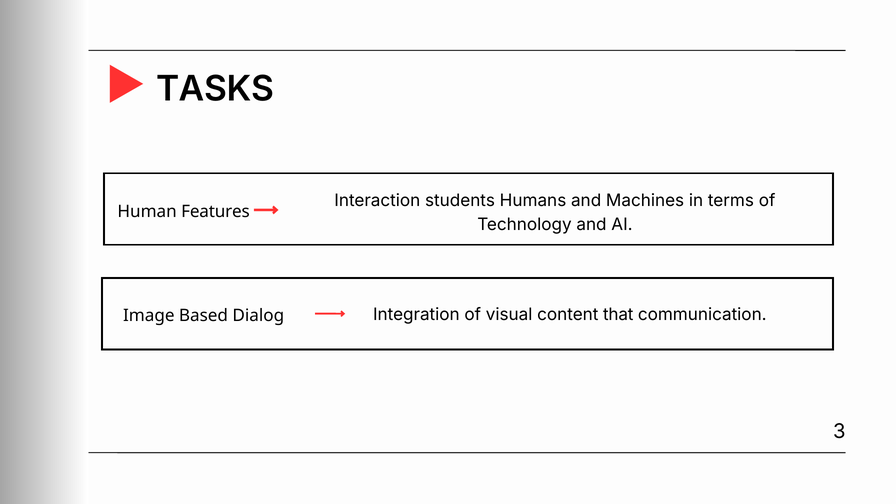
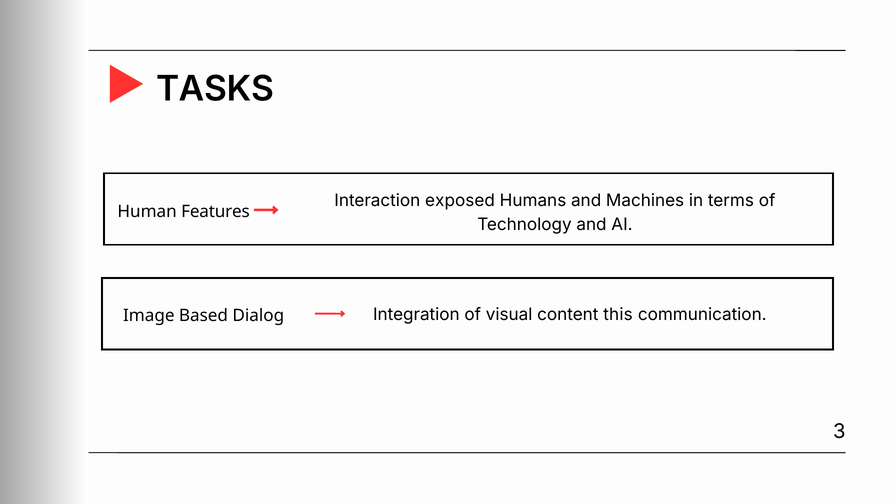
students: students -> exposed
that: that -> this
